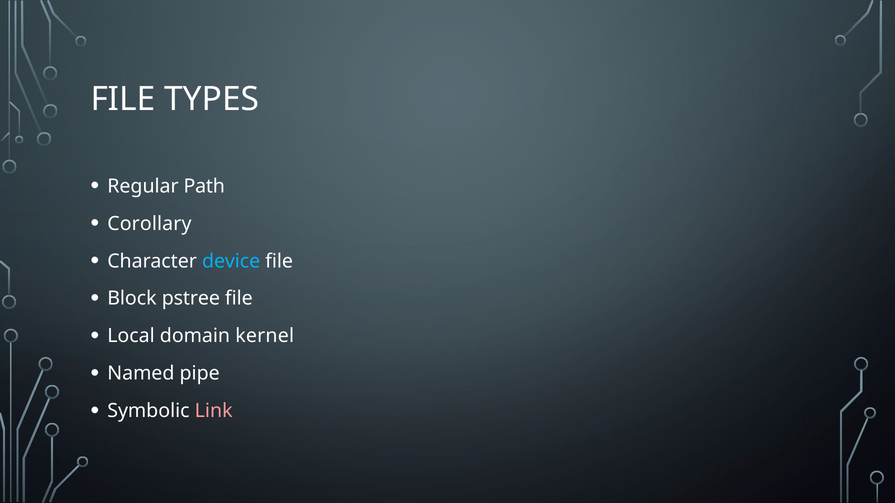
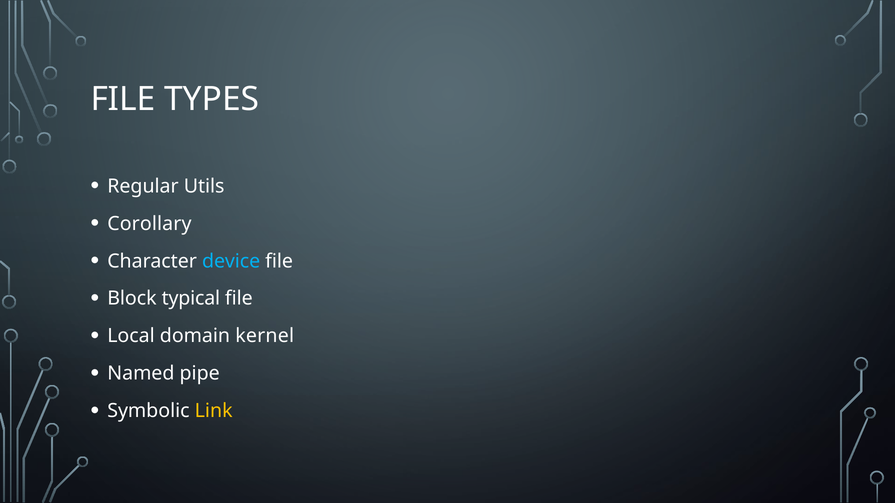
Path: Path -> Utils
pstree: pstree -> typical
Link colour: pink -> yellow
